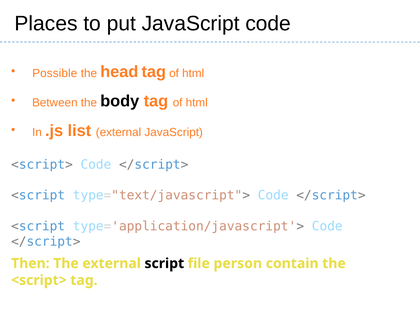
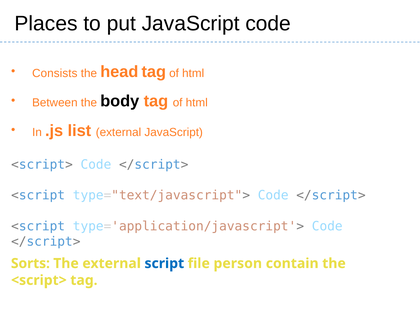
Possible: Possible -> Consists
Then: Then -> Sorts
script colour: black -> blue
